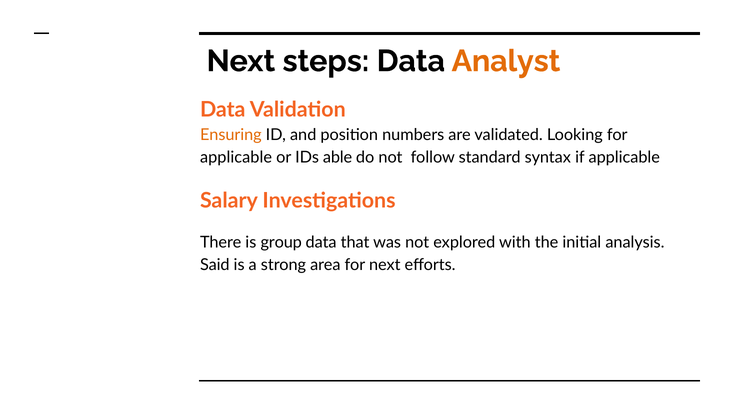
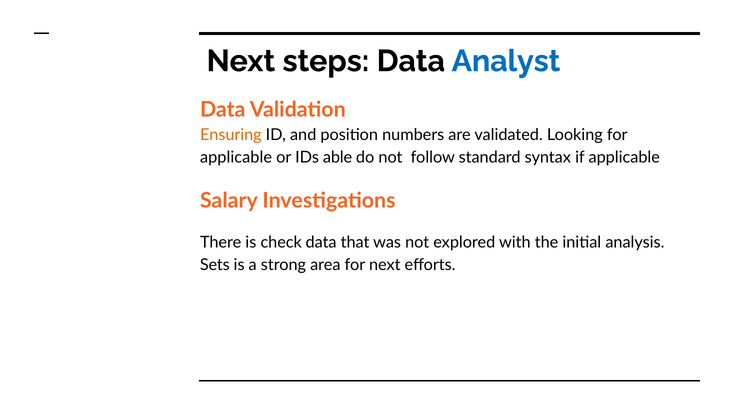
Analyst colour: orange -> blue
group: group -> check
Said: Said -> Sets
